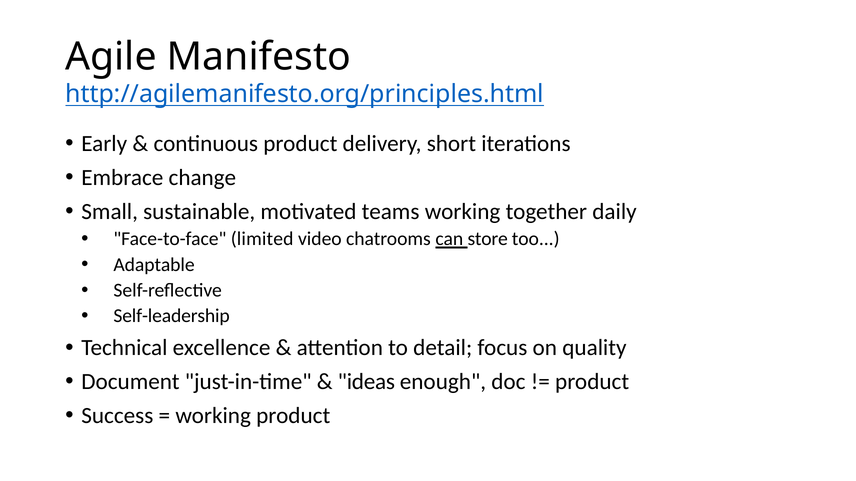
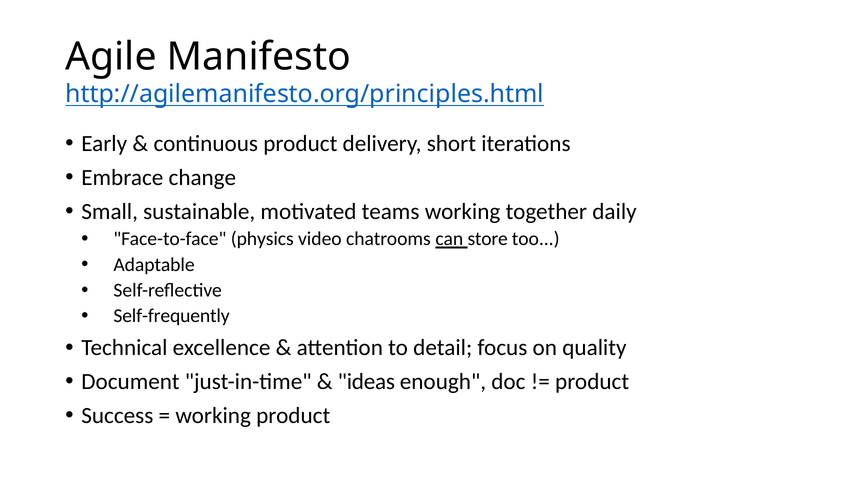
limited: limited -> physics
Self-leadership: Self-leadership -> Self-frequently
